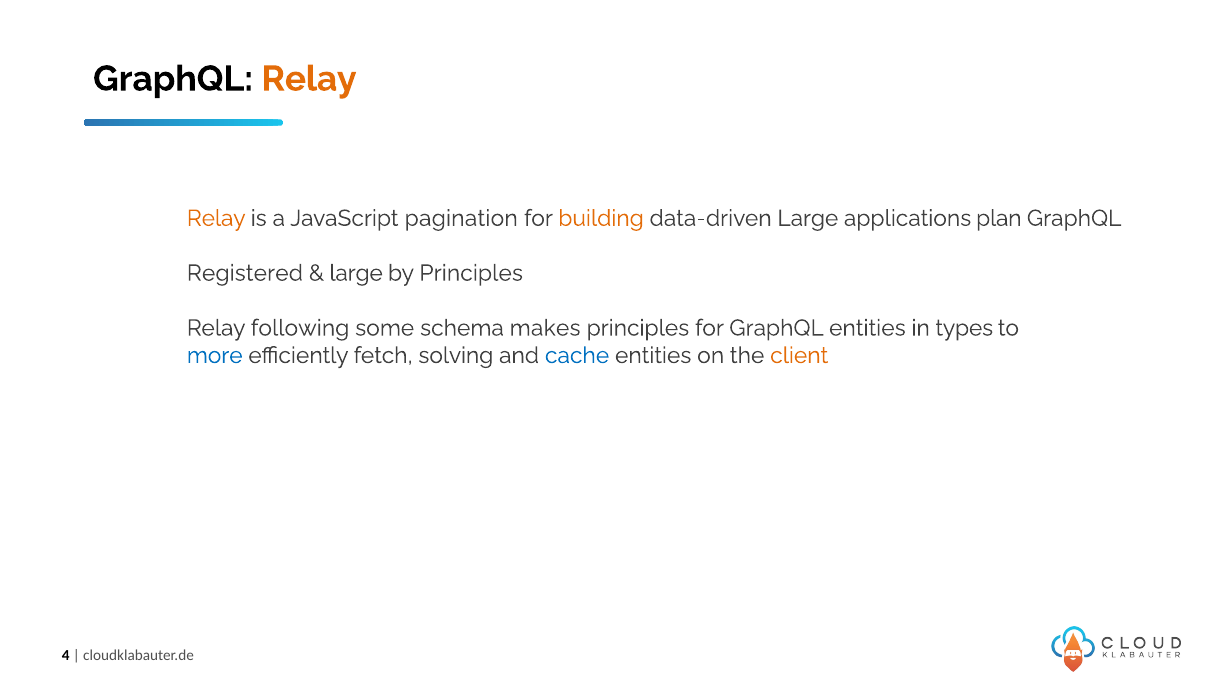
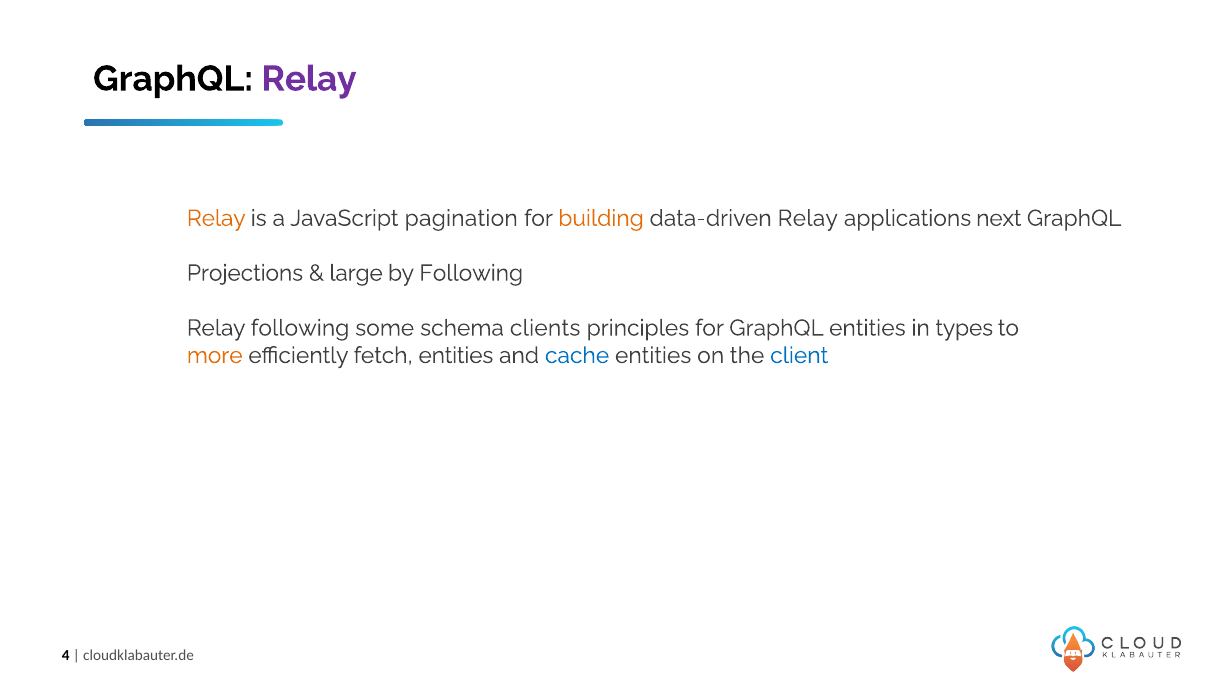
Relay at (309, 79) colour: orange -> purple
data-driven Large: Large -> Relay
plan: plan -> next
Registered: Registered -> Projections
by Principles: Principles -> Following
makes: makes -> clients
more colour: blue -> orange
fetch solving: solving -> entities
client colour: orange -> blue
